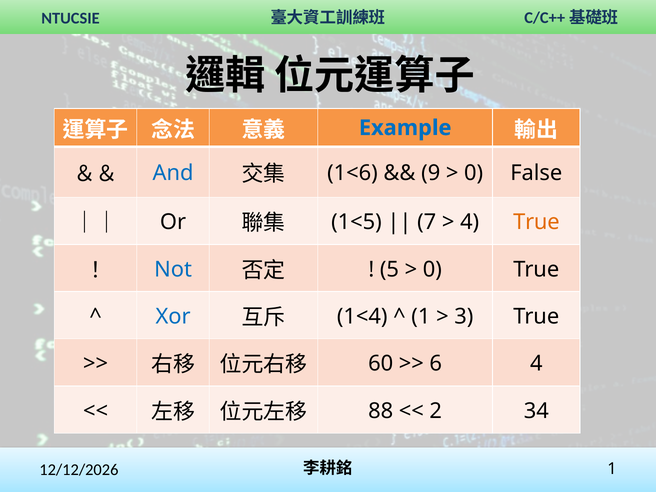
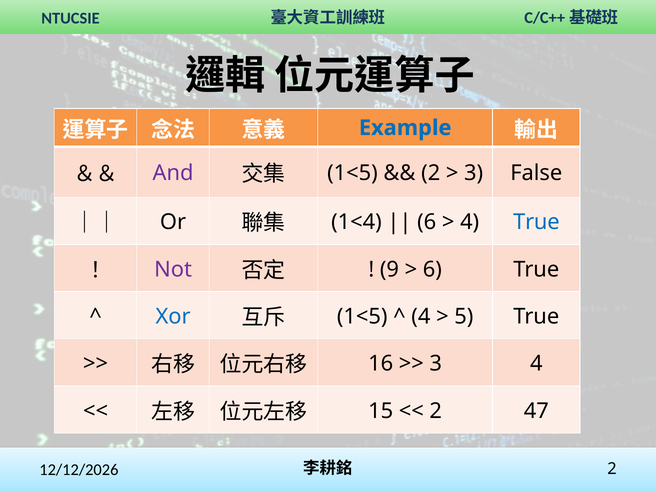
And colour: blue -> purple
1<6 at (352, 173): 1<6 -> 1<5
9 at (431, 173): 9 -> 2
0 at (474, 173): 0 -> 3
1<5: 1<5 -> 1<4
7 at (427, 222): 7 -> 6
True at (536, 222) colour: orange -> blue
Not colour: blue -> purple
5: 5 -> 9
0 at (432, 269): 0 -> 6
1<4 at (362, 316): 1<4 -> 1<5
1 at (421, 316): 1 -> 4
3: 3 -> 5
60: 60 -> 16
6 at (436, 364): 6 -> 3
88: 88 -> 15
34: 34 -> 47
1 at (612, 469): 1 -> 2
